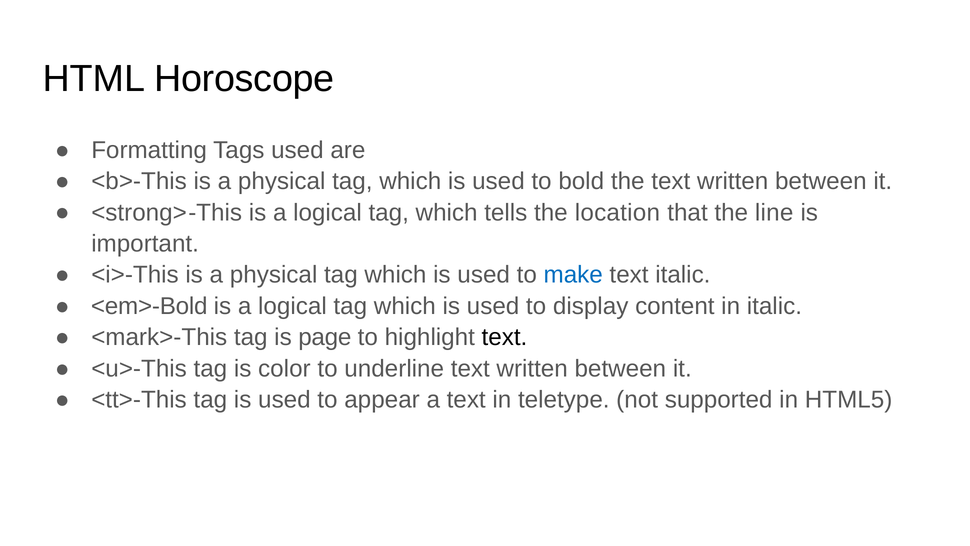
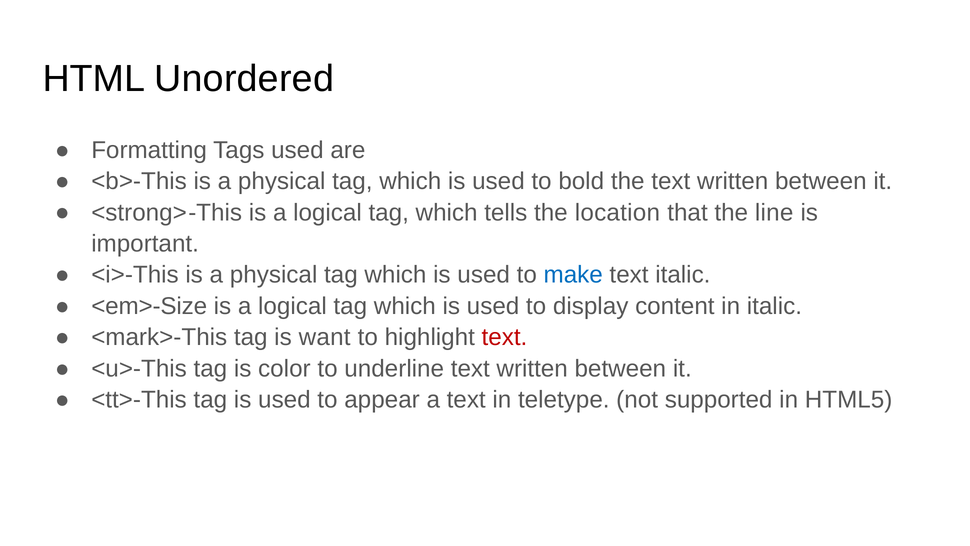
Horoscope: Horoscope -> Unordered
<em>-Bold: <em>-Bold -> <em>-Size
page: page -> want
text at (504, 337) colour: black -> red
